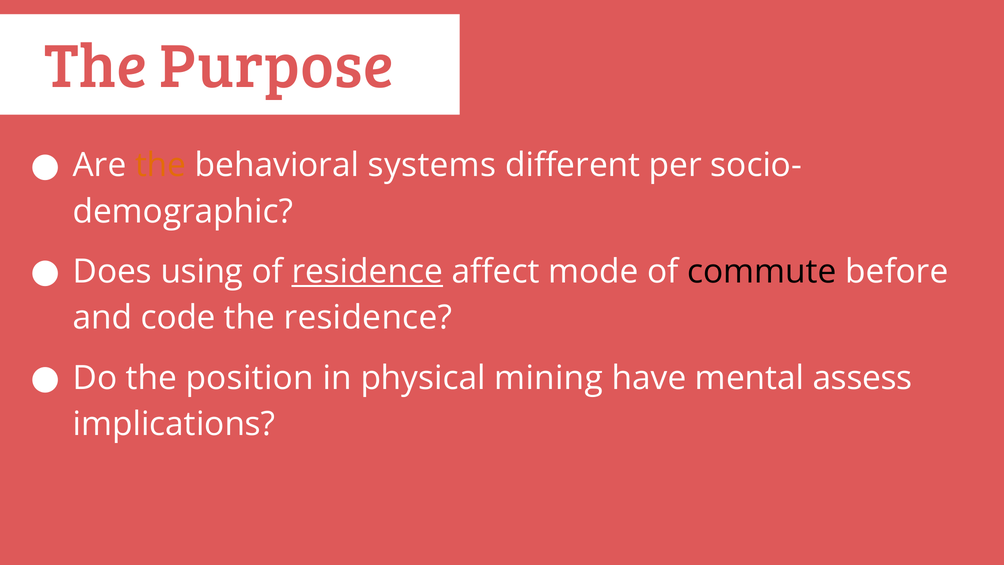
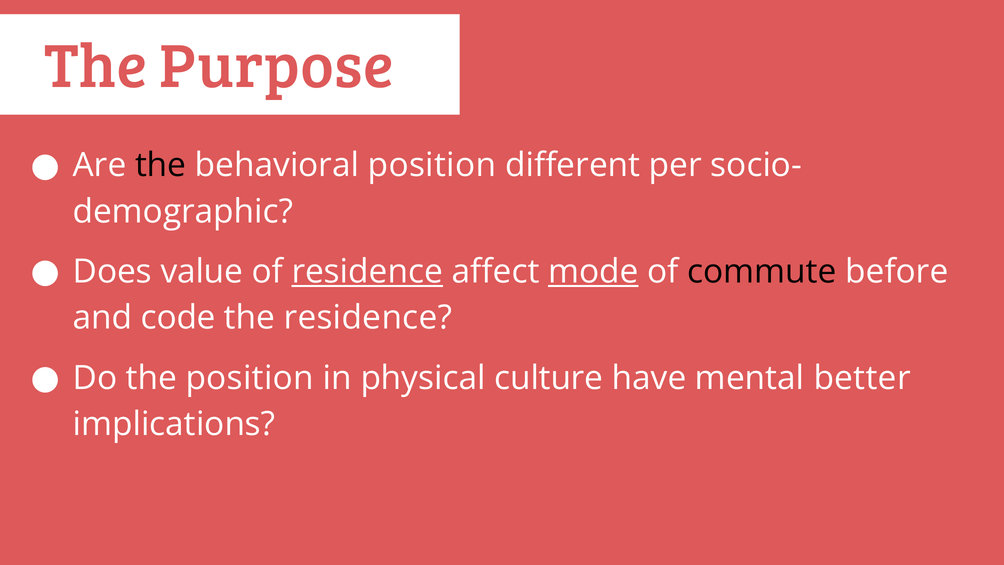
the at (161, 165) colour: orange -> black
behavioral systems: systems -> position
using: using -> value
mode underline: none -> present
mining: mining -> culture
assess: assess -> better
